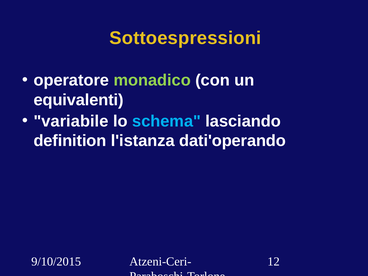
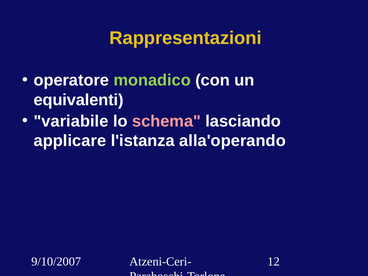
Sottoespressioni: Sottoespressioni -> Rappresentazioni
schema colour: light blue -> pink
definition: definition -> applicare
dati'operando: dati'operando -> alla'operando
9/10/2015: 9/10/2015 -> 9/10/2007
